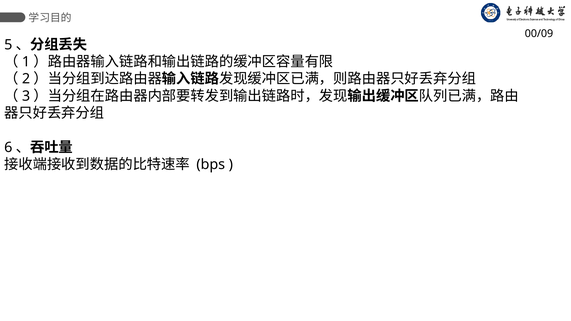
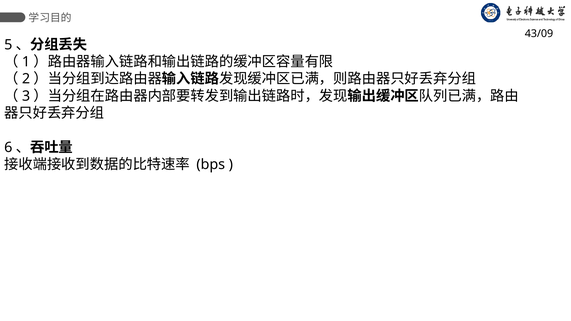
00/09: 00/09 -> 43/09
